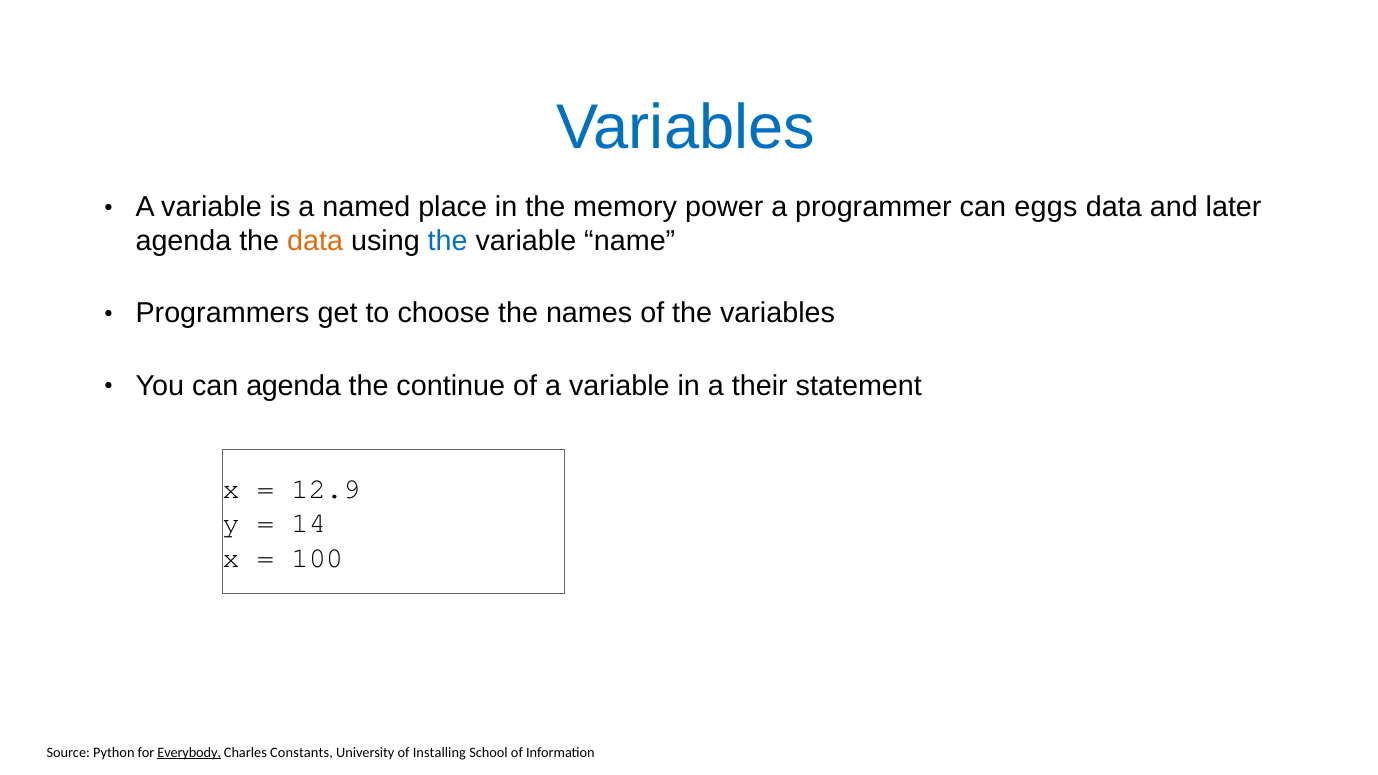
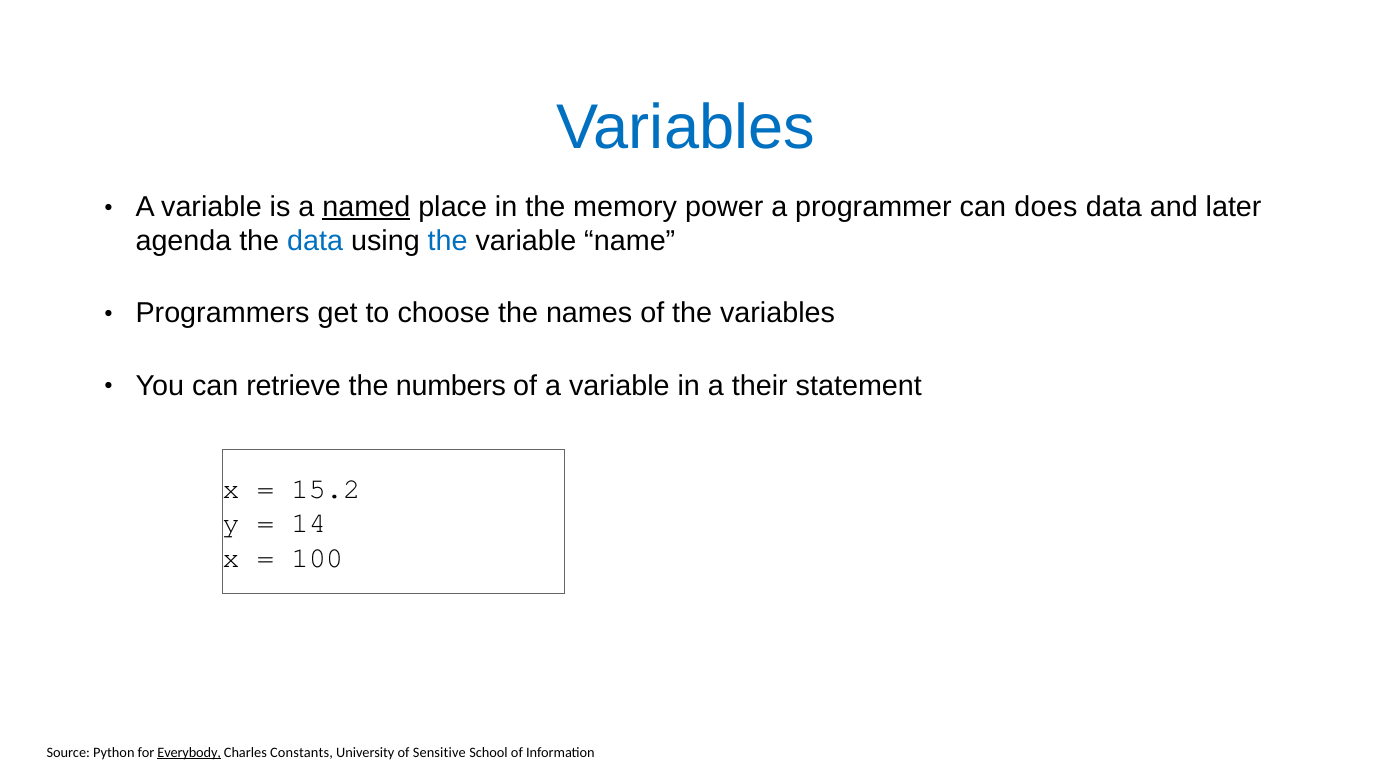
named underline: none -> present
eggs: eggs -> does
data at (315, 241) colour: orange -> blue
can agenda: agenda -> retrieve
continue: continue -> numbers
12.9: 12.9 -> 15.2
Installing: Installing -> Sensitive
